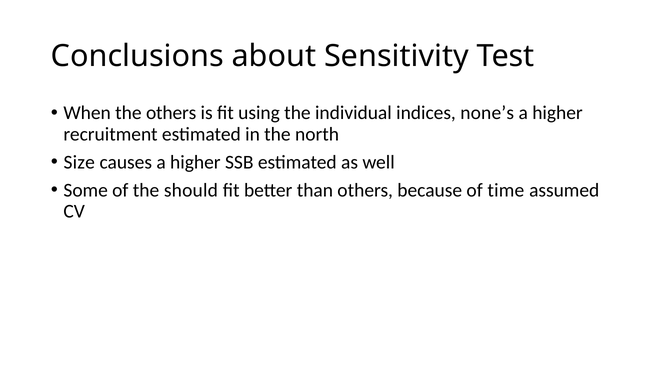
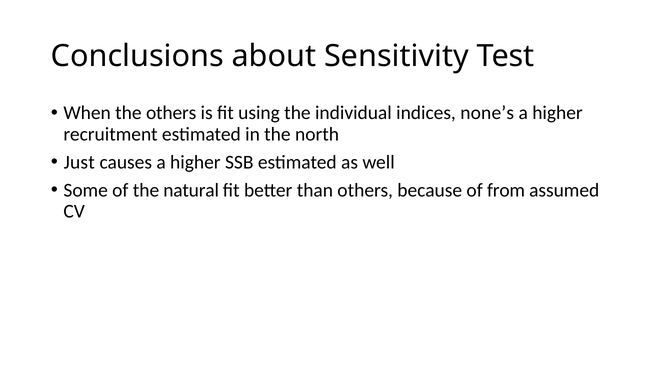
Size: Size -> Just
should: should -> natural
time: time -> from
